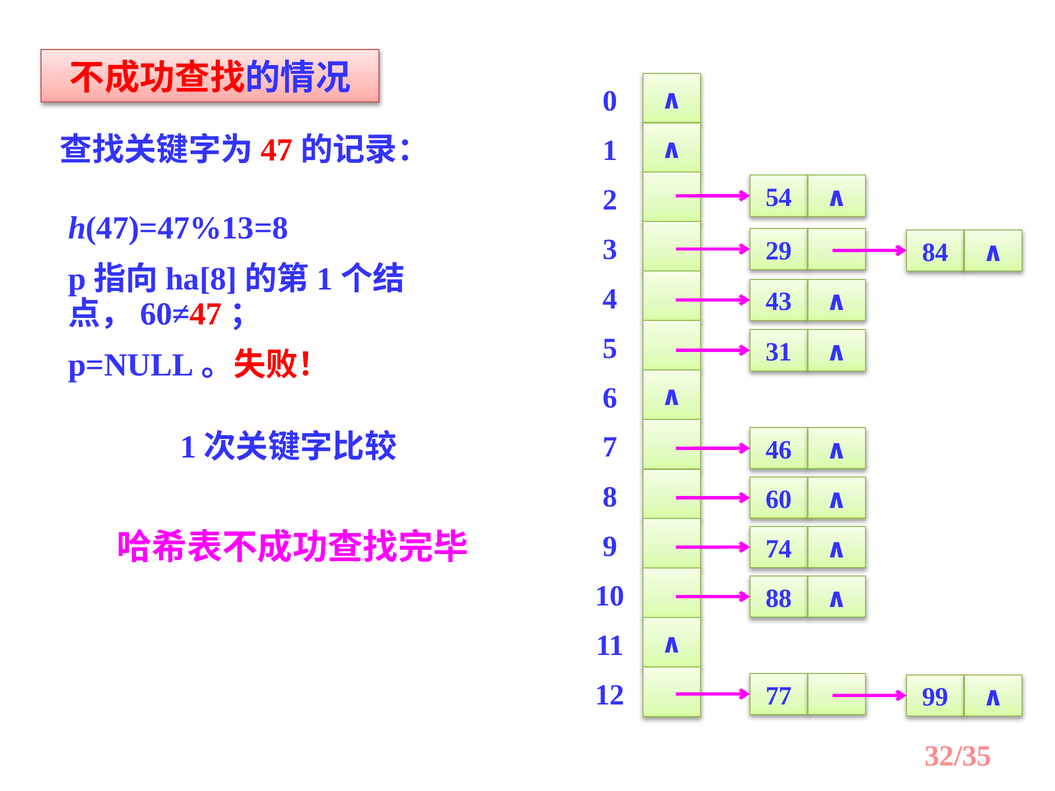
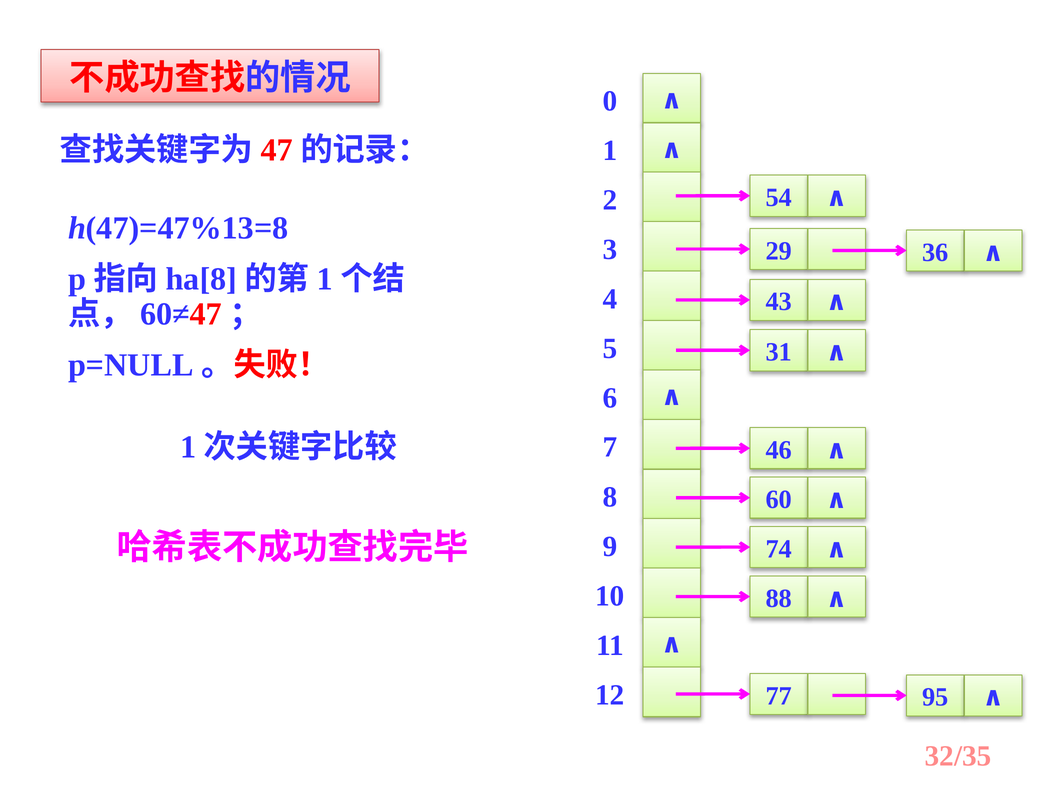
84: 84 -> 36
99: 99 -> 95
